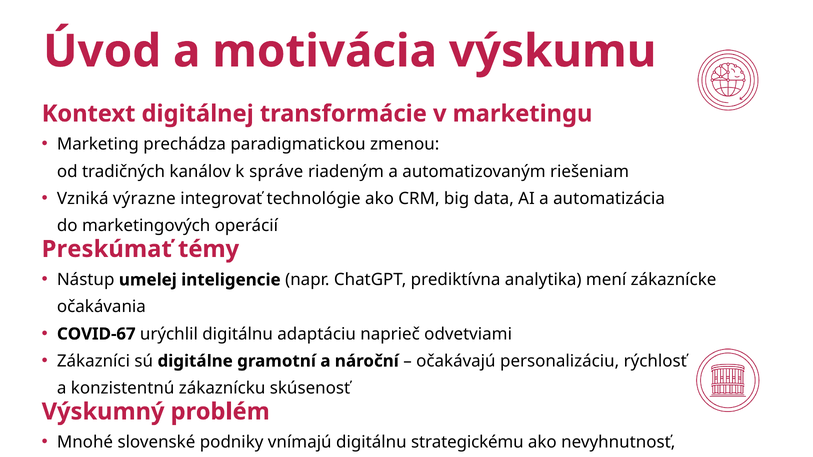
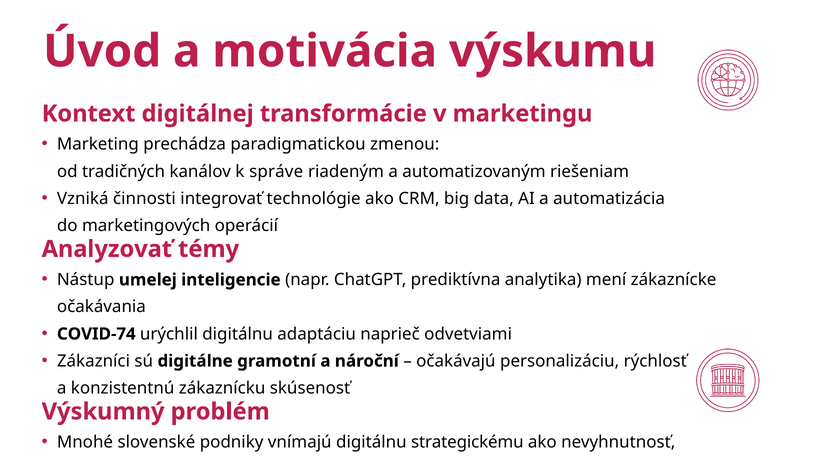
výrazne: výrazne -> činnosti
Preskúmať: Preskúmať -> Analyzovať
COVID-67: COVID-67 -> COVID-74
